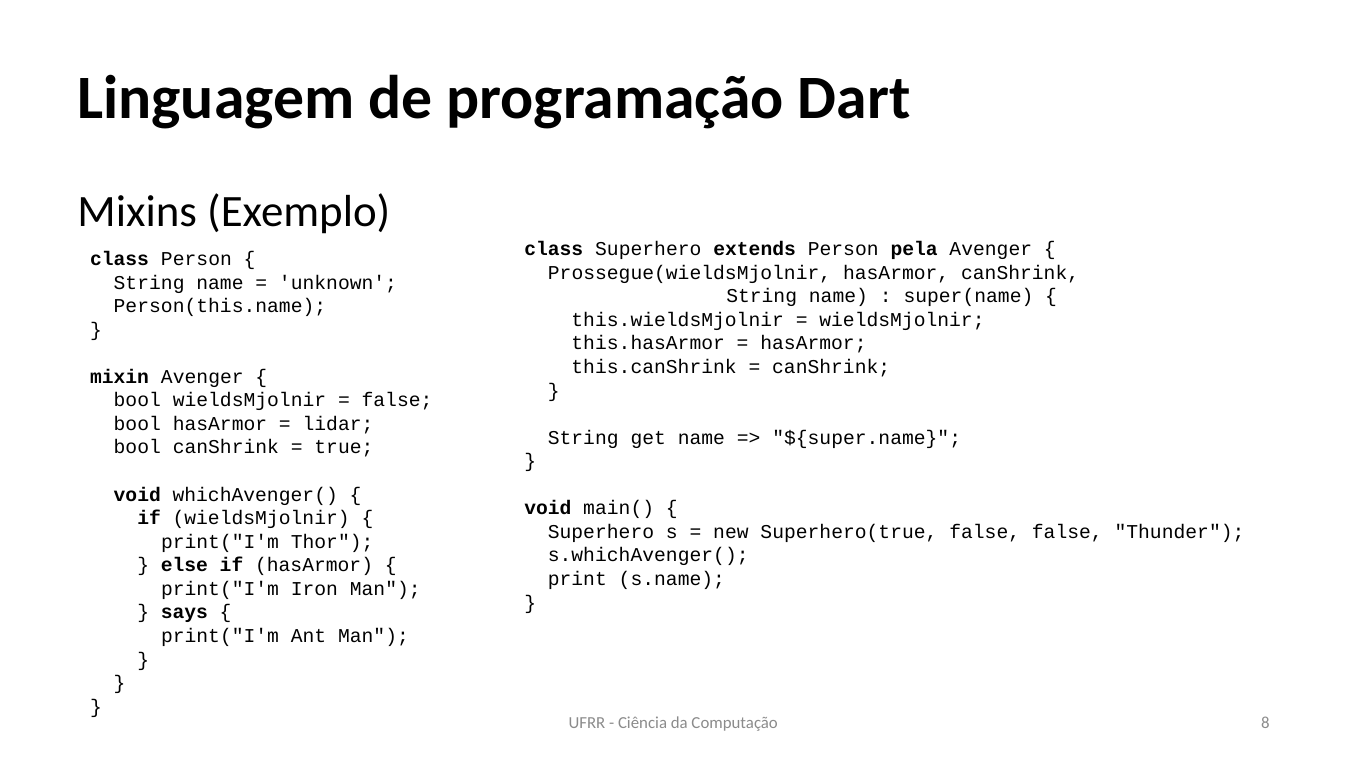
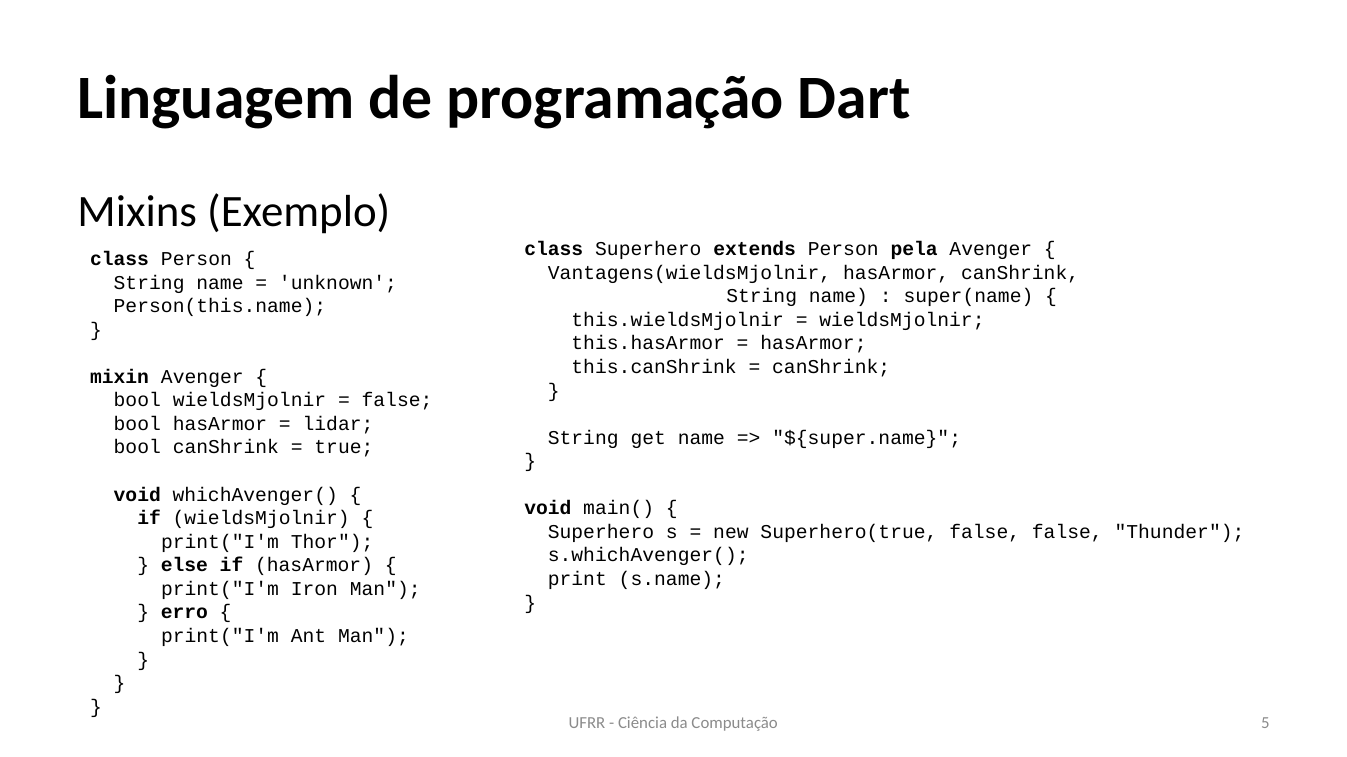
Prossegue(wieldsMjolnir: Prossegue(wieldsMjolnir -> Vantagens(wieldsMjolnir
says: says -> erro
8: 8 -> 5
